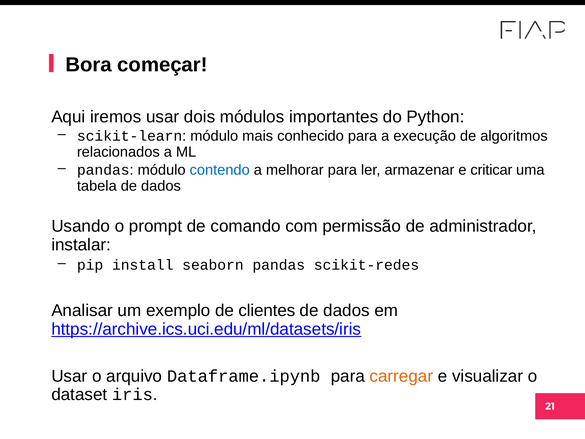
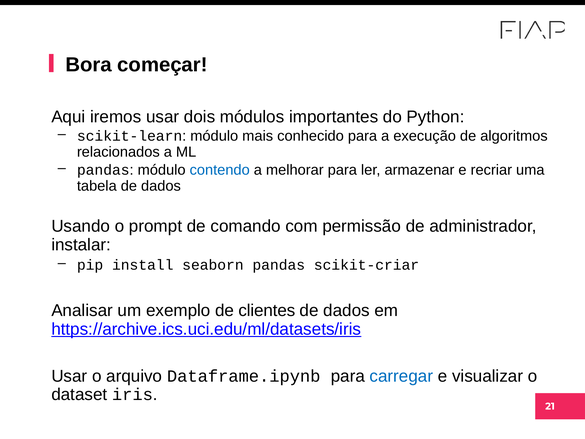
criticar: criticar -> recriar
scikit-redes: scikit-redes -> scikit-criar
carregar colour: orange -> blue
